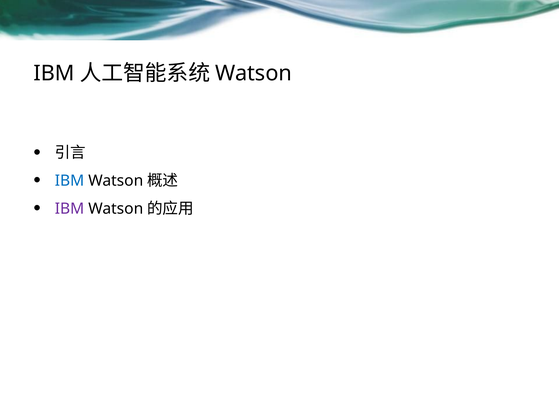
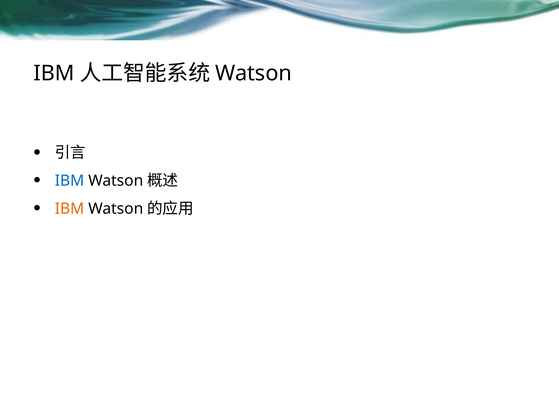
IBM at (70, 209) colour: purple -> orange
